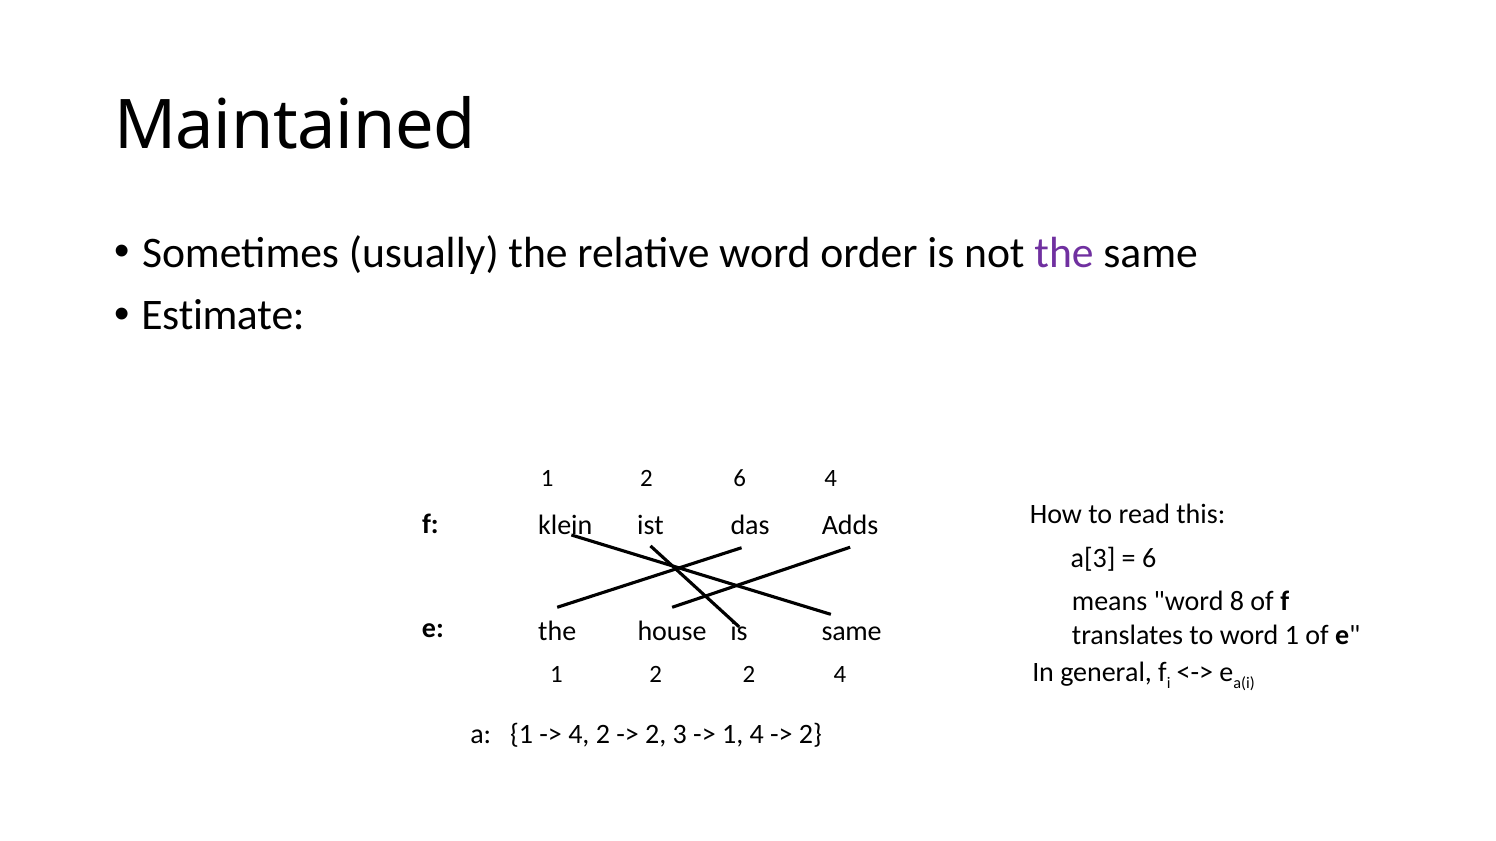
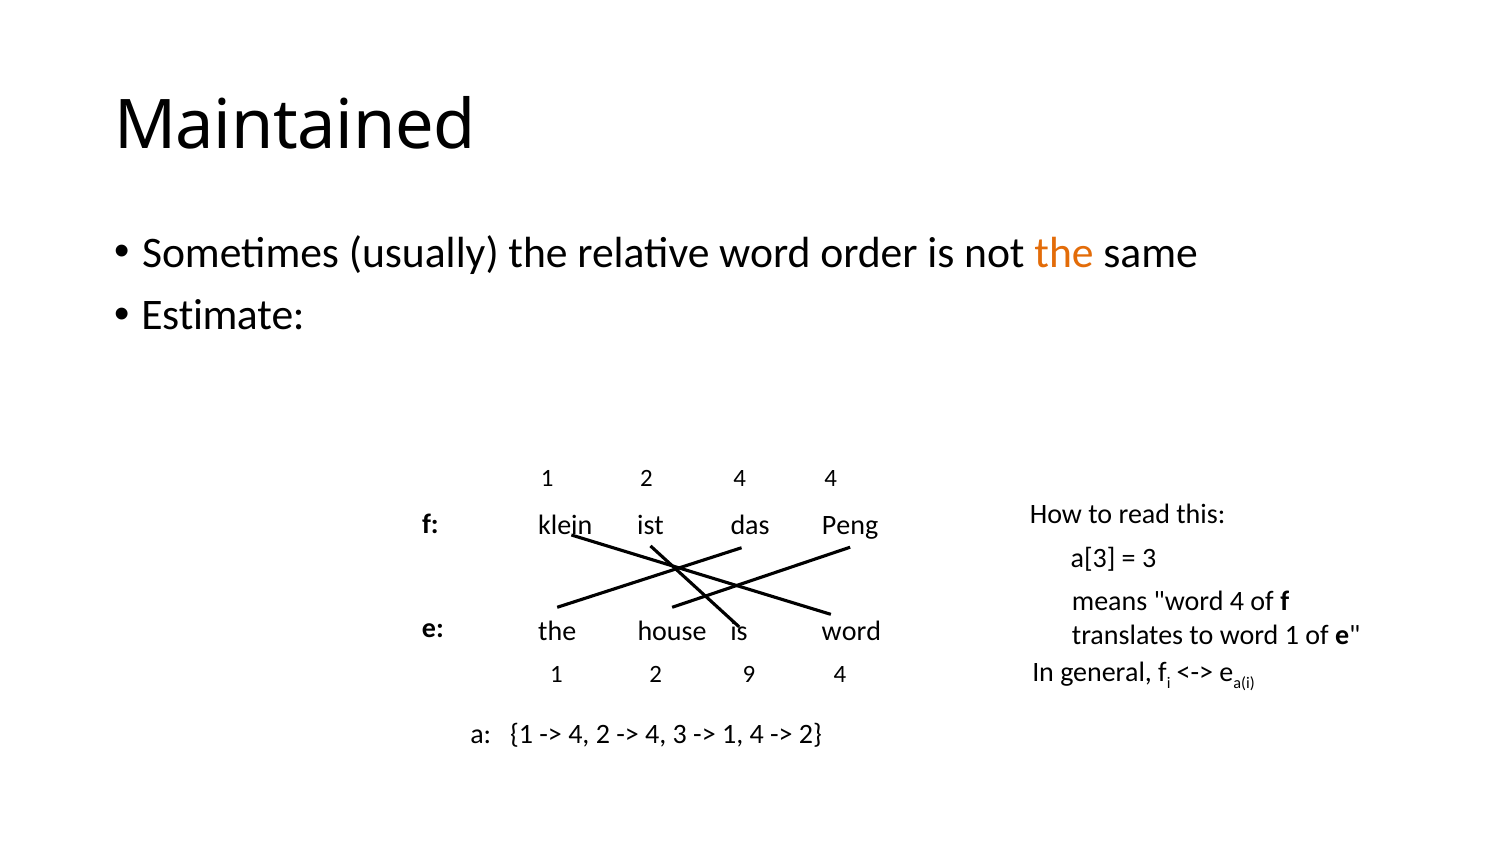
the at (1064, 253) colour: purple -> orange
2 6: 6 -> 4
Adds: Adds -> Peng
6 at (1149, 559): 6 -> 3
word 8: 8 -> 4
is same: same -> word
2 2: 2 -> 9
2 at (656, 734): 2 -> 4
